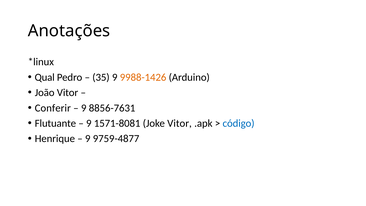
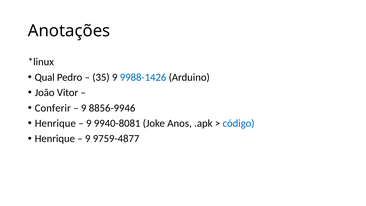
9988-1426 colour: orange -> blue
8856-7631: 8856-7631 -> 8856-9946
Flutuante at (55, 123): Flutuante -> Henrique
1571-8081: 1571-8081 -> 9940-8081
Joke Vitor: Vitor -> Anos
